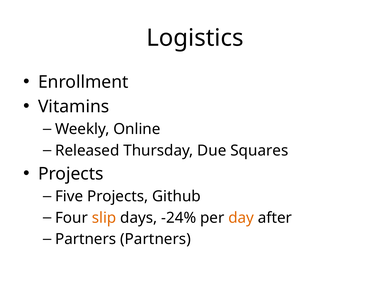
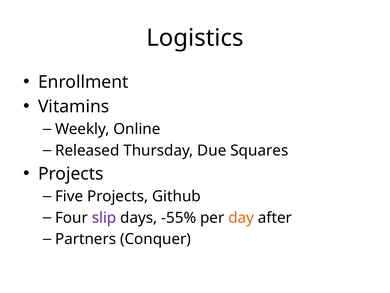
slip colour: orange -> purple
-24%: -24% -> -55%
Partners Partners: Partners -> Conquer
